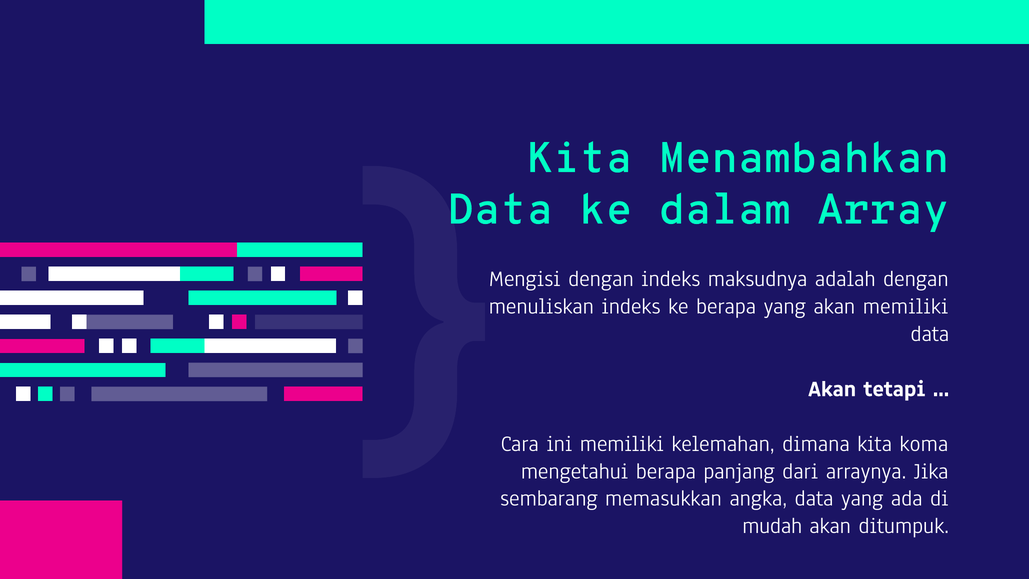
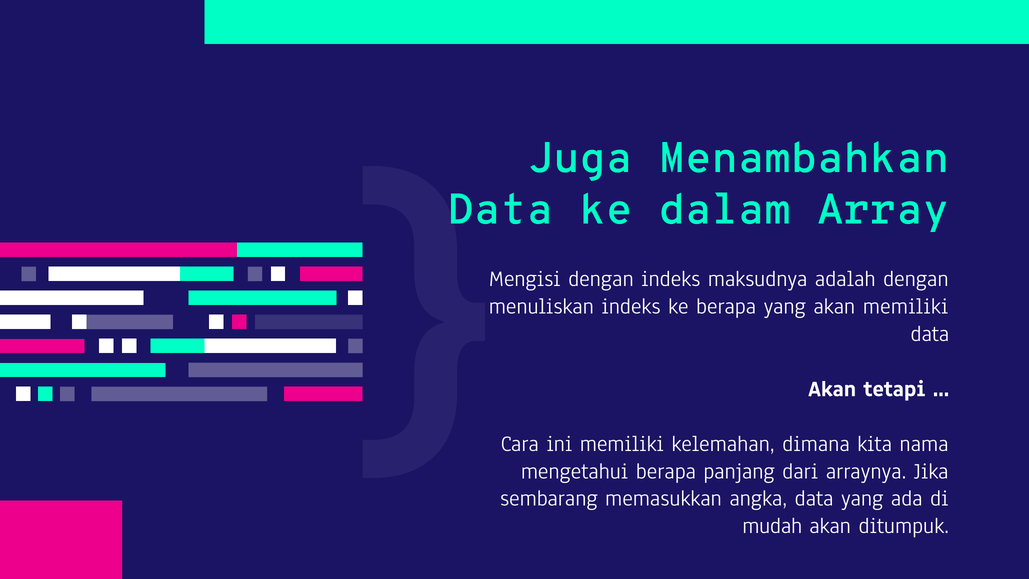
Kita at (580, 158): Kita -> Juga
koma: koma -> nama
